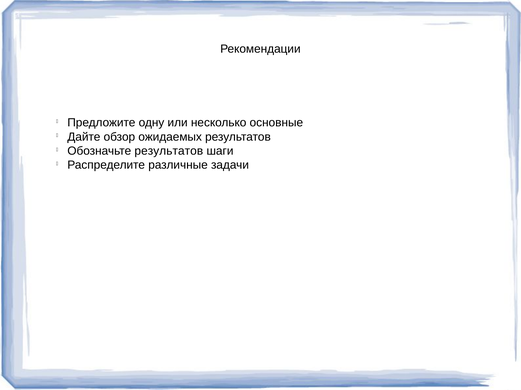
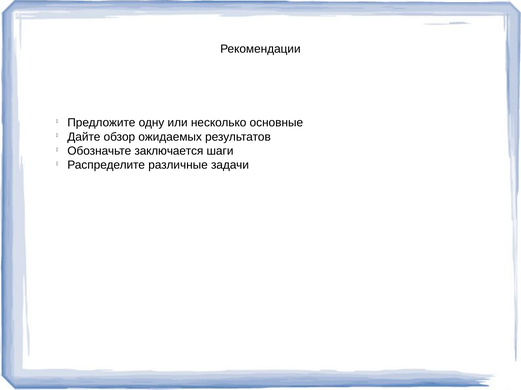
Обозначьте результатов: результатов -> заключается
